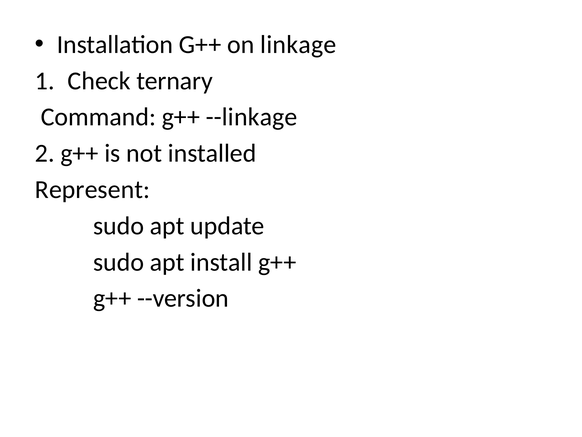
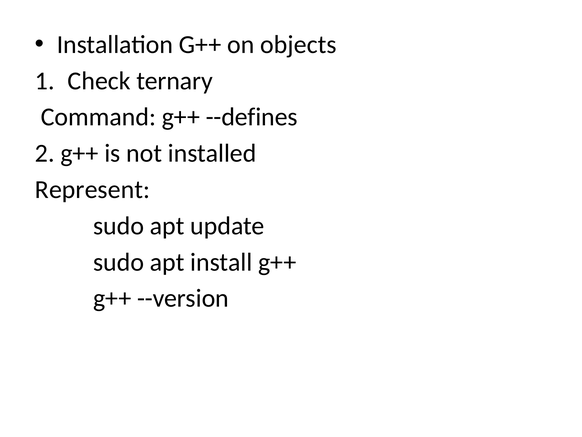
linkage: linkage -> objects
--linkage: --linkage -> --defines
